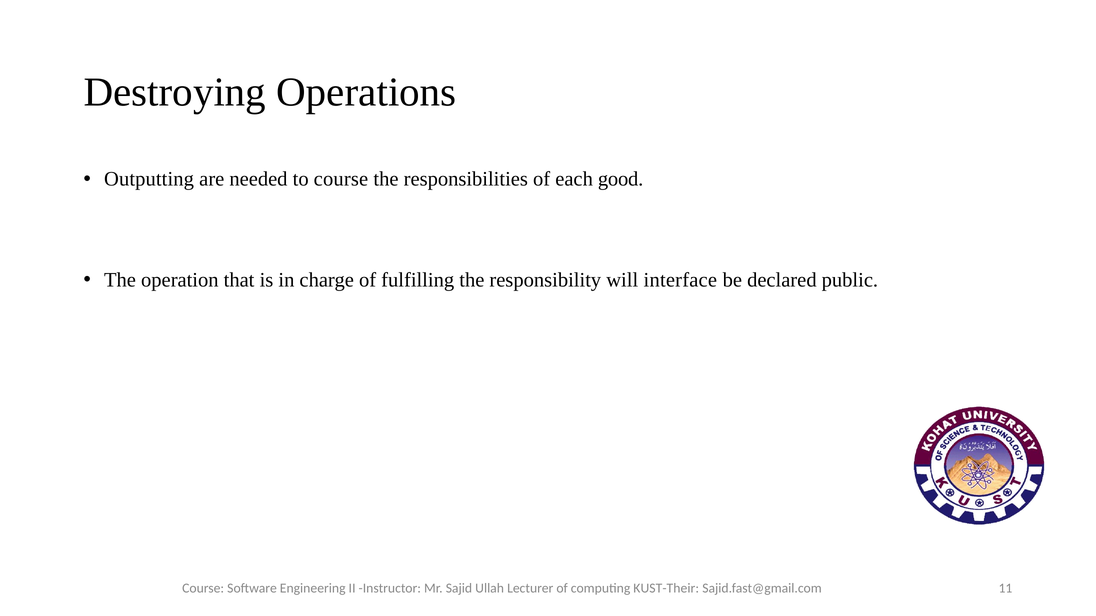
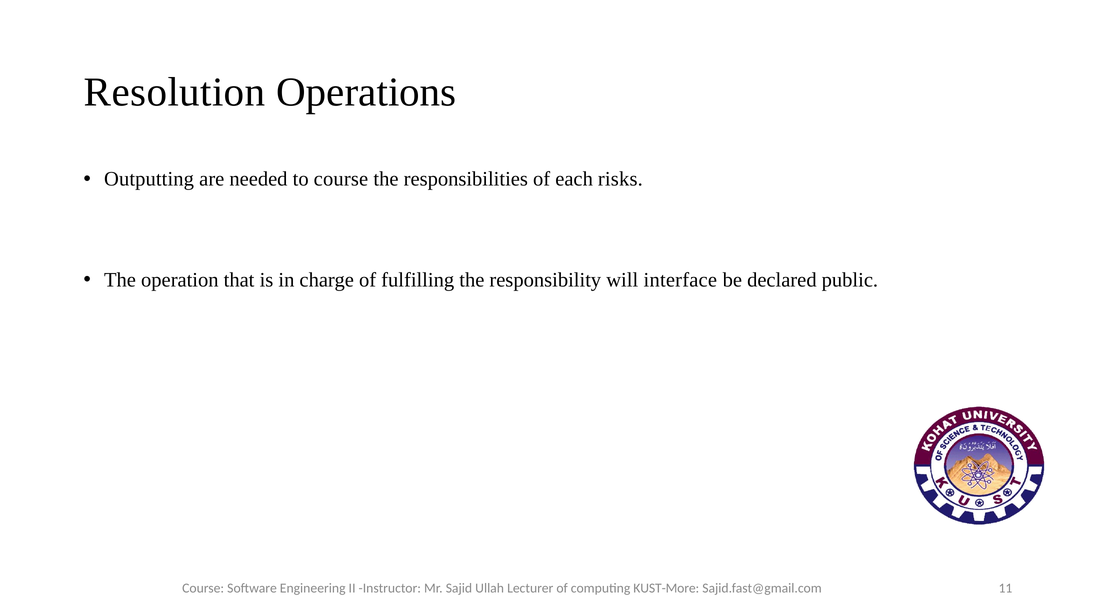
Destroying: Destroying -> Resolution
good: good -> risks
KUST-Their: KUST-Their -> KUST-More
